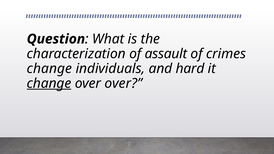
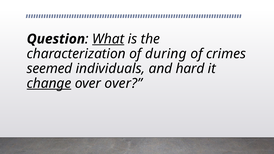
What underline: none -> present
assault: assault -> during
change at (49, 69): change -> seemed
